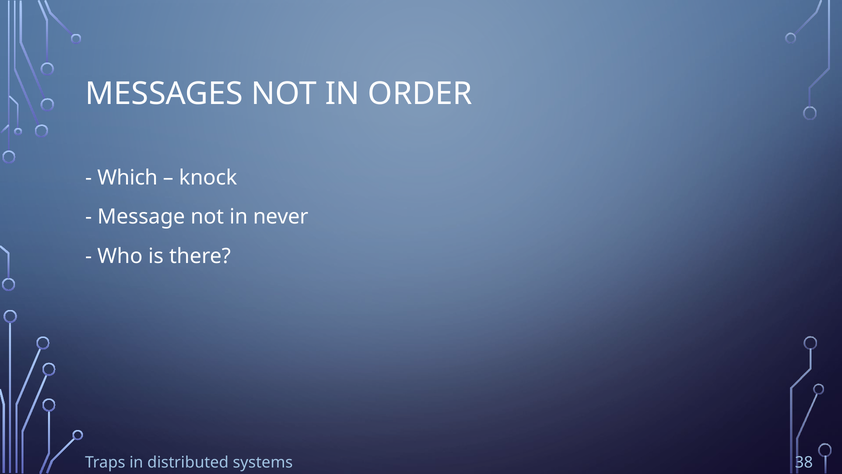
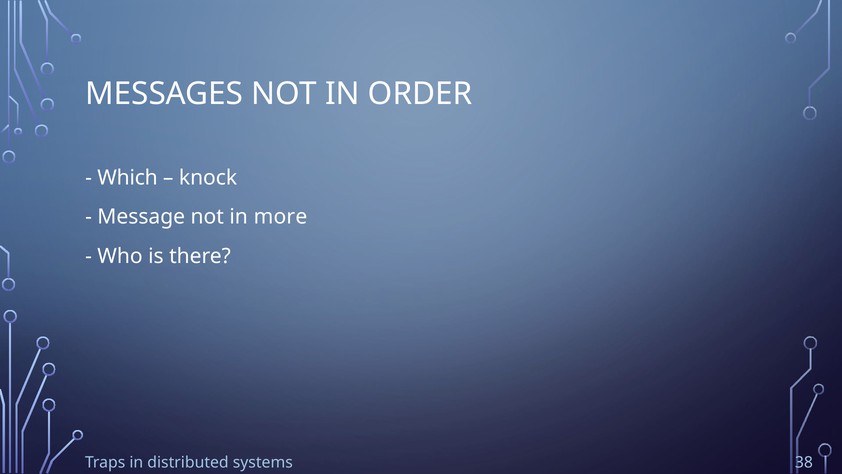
never: never -> more
